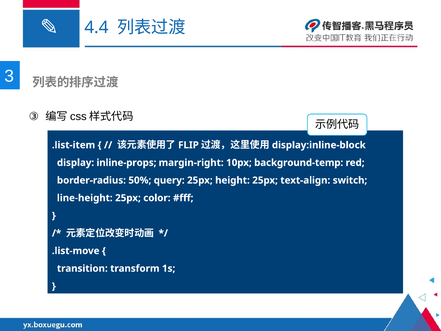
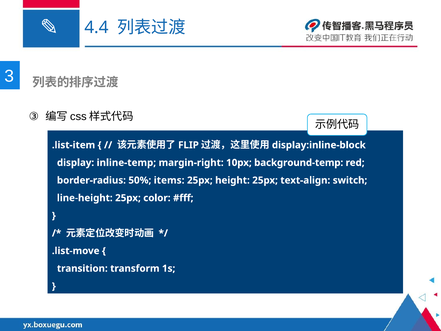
inline-props: inline-props -> inline-temp
query: query -> items
